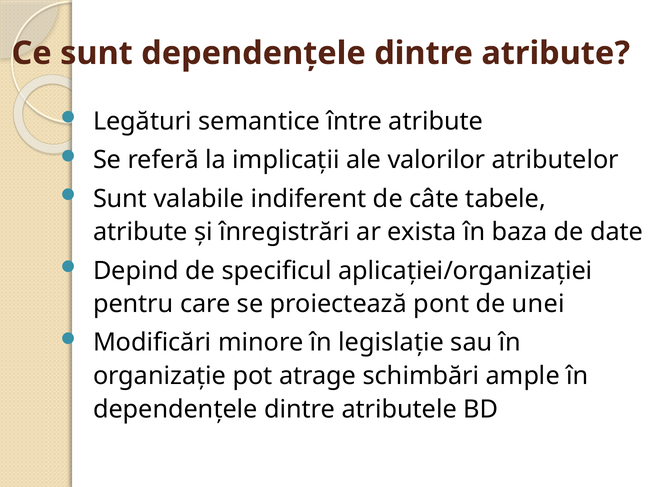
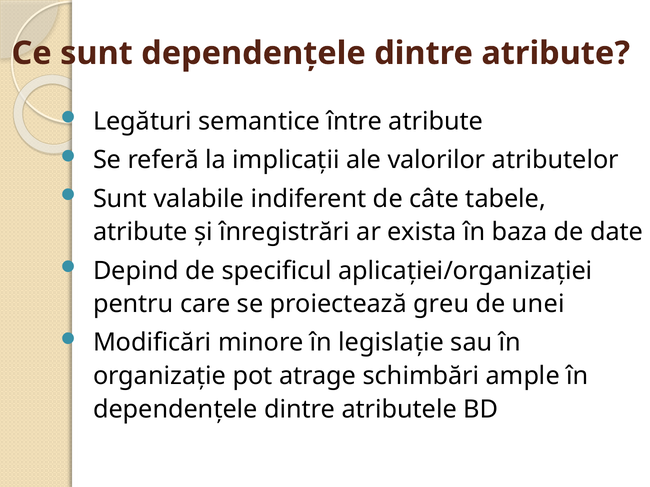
pont: pont -> greu
